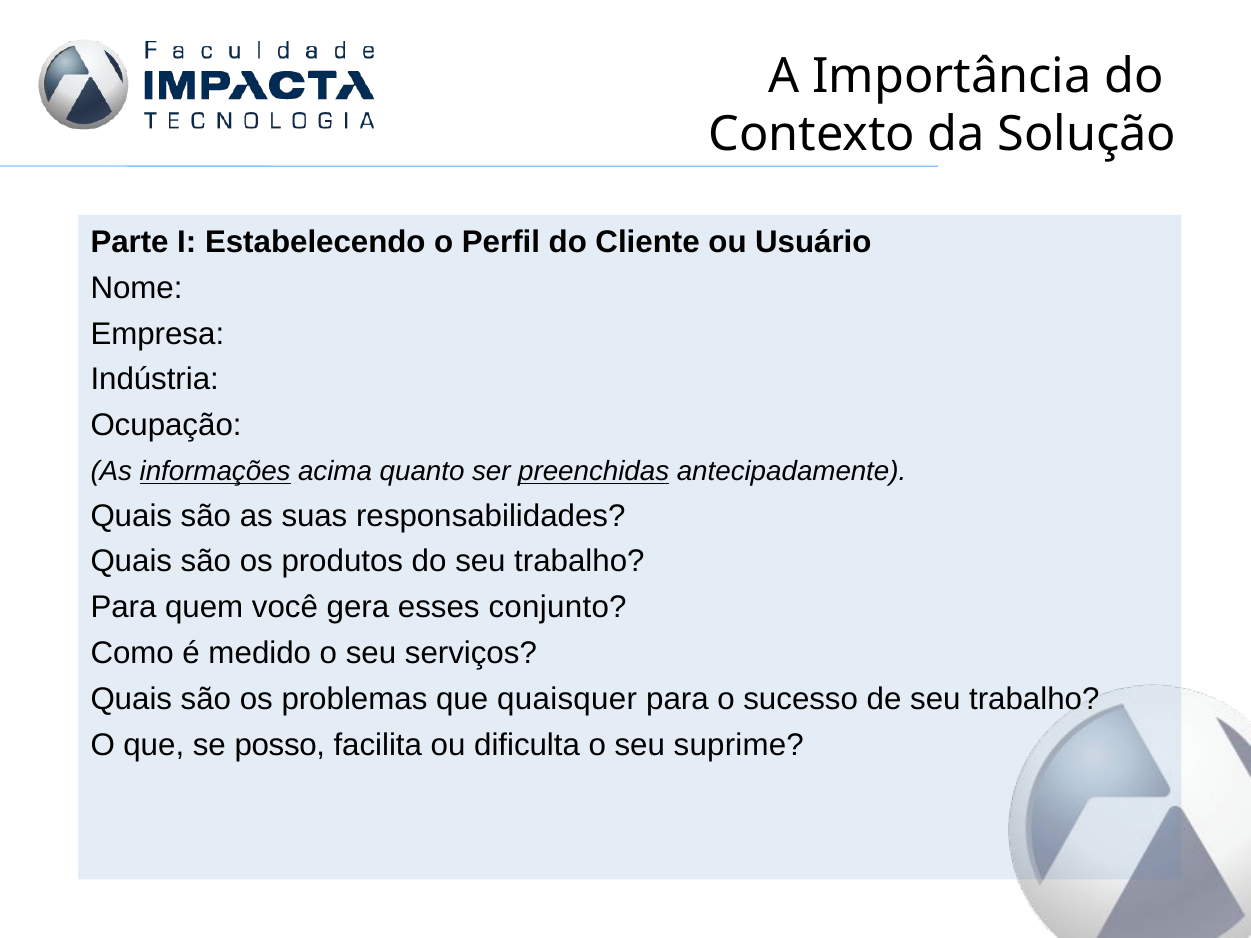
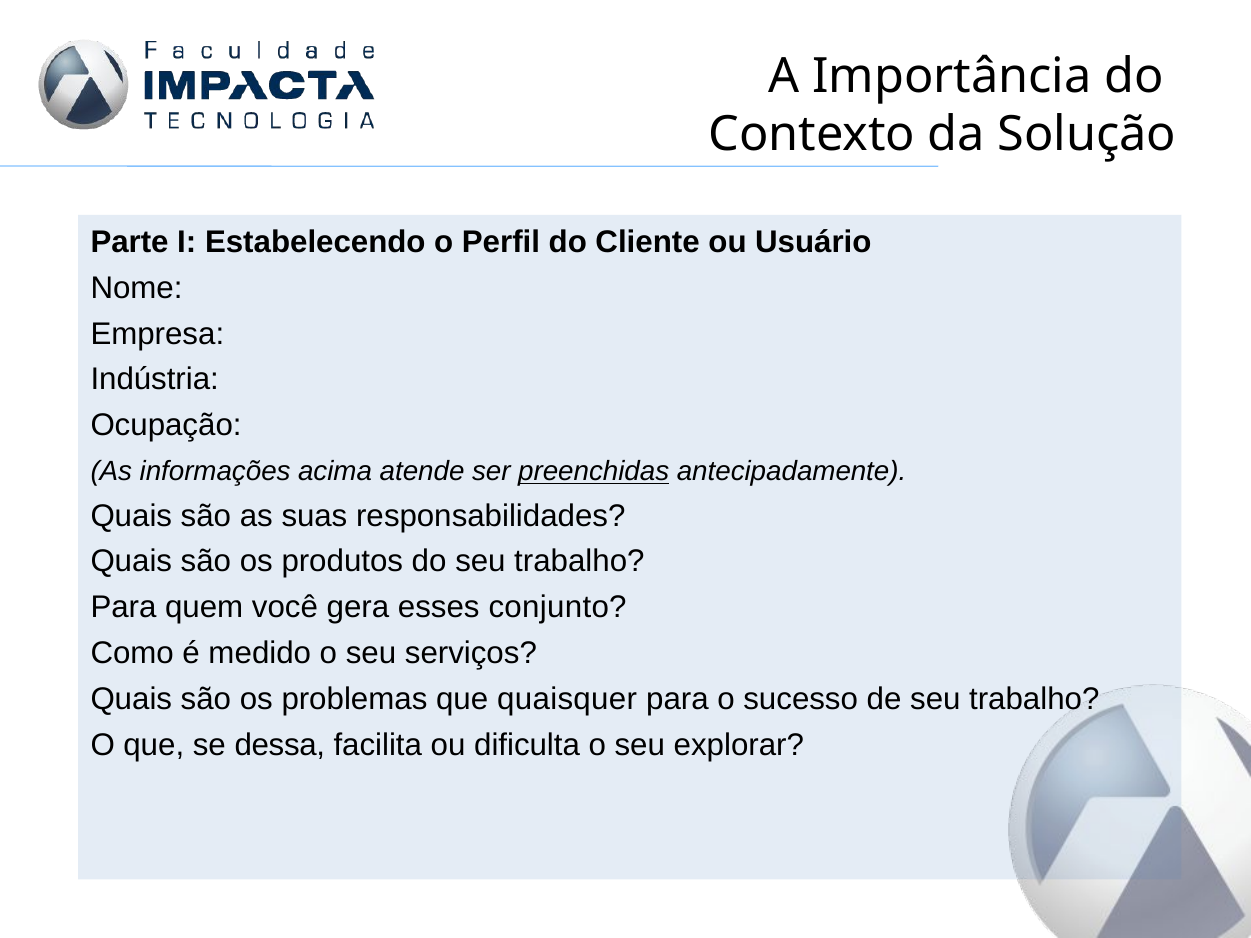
informações underline: present -> none
quanto: quanto -> atende
posso: posso -> dessa
suprime: suprime -> explorar
